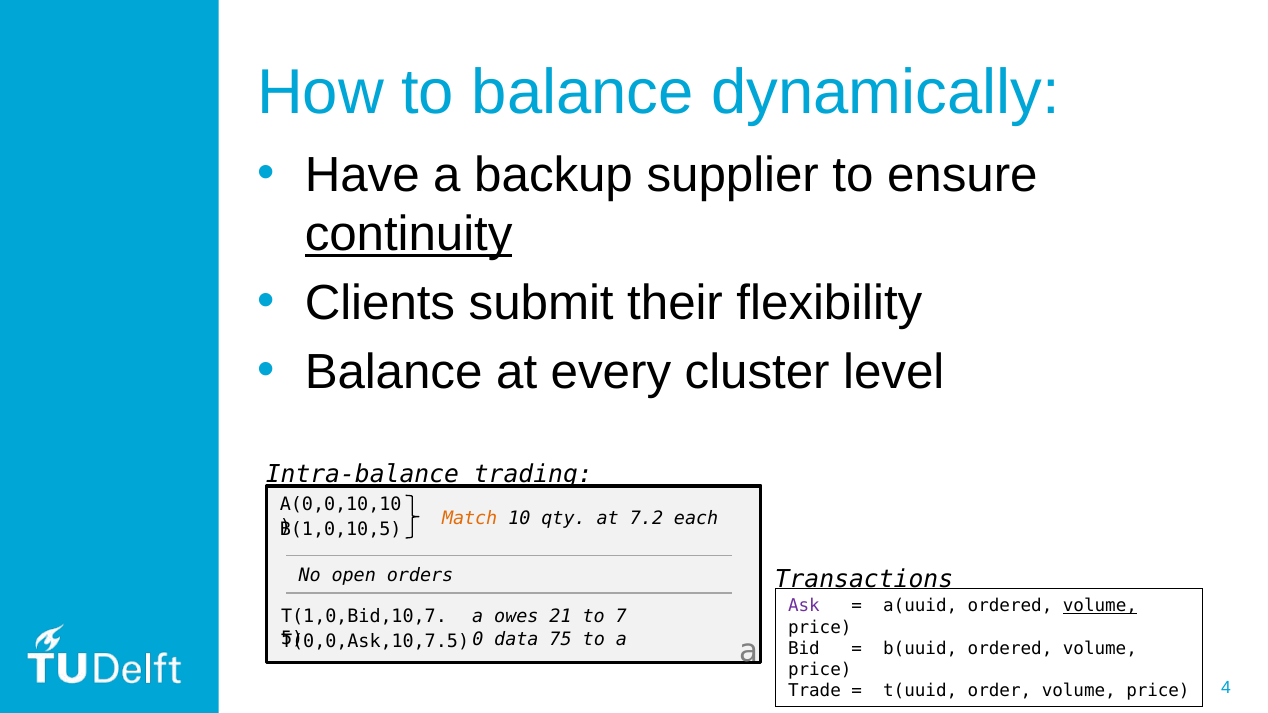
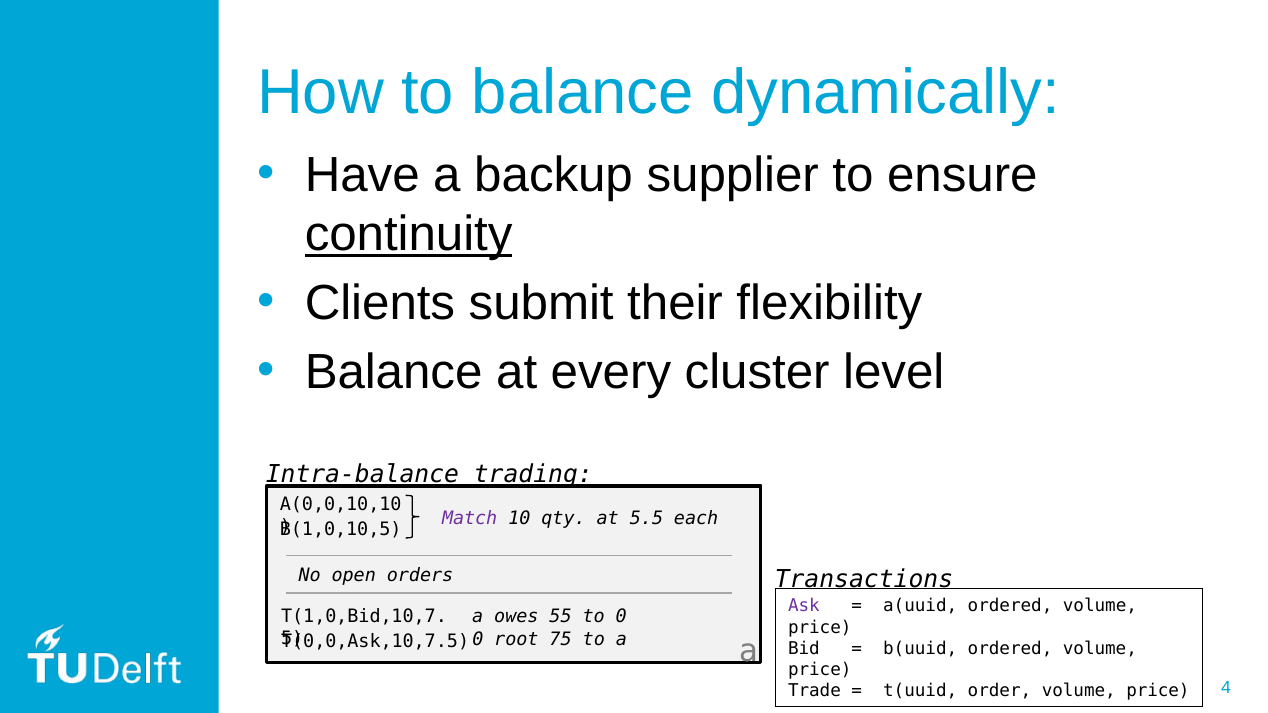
Match colour: orange -> purple
7.2: 7.2 -> 5.5
volume at (1100, 606) underline: present -> none
21: 21 -> 55
to 7: 7 -> 0
data: data -> root
